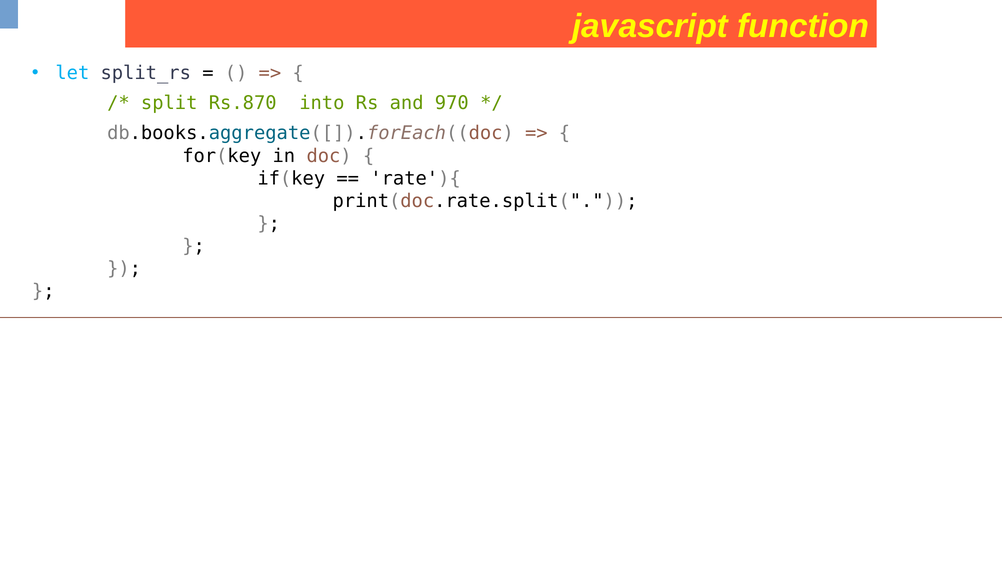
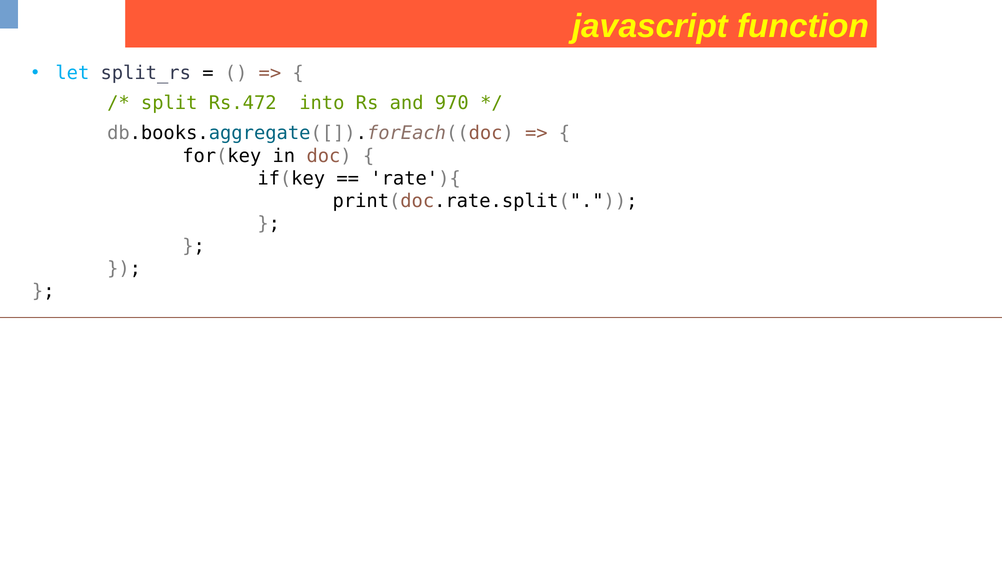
Rs.870: Rs.870 -> Rs.472
